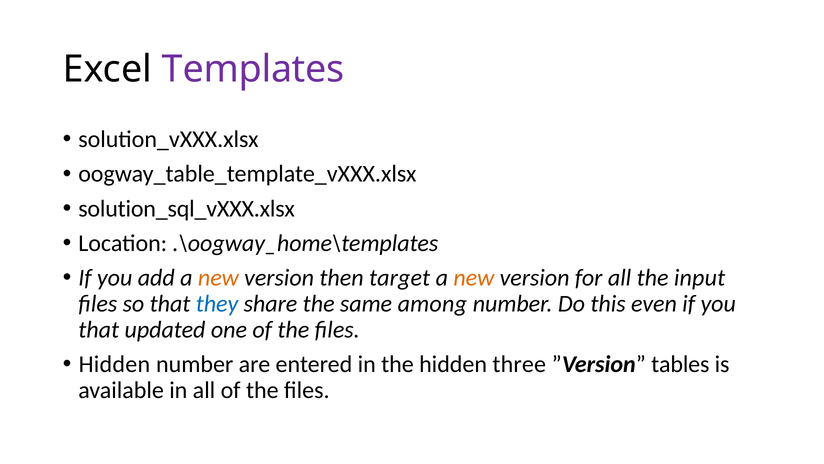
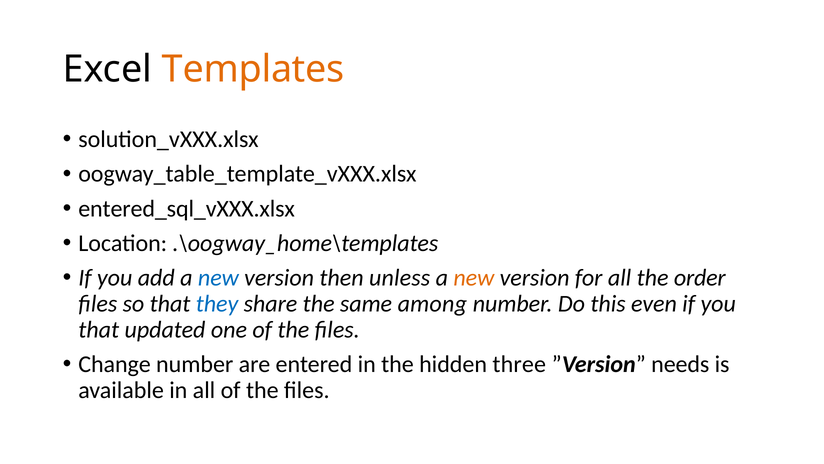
Templates colour: purple -> orange
solution_sql_vXXX.xlsx: solution_sql_vXXX.xlsx -> entered_sql_vXXX.xlsx
new at (218, 278) colour: orange -> blue
target: target -> unless
input: input -> order
Hidden at (114, 364): Hidden -> Change
tables: tables -> needs
